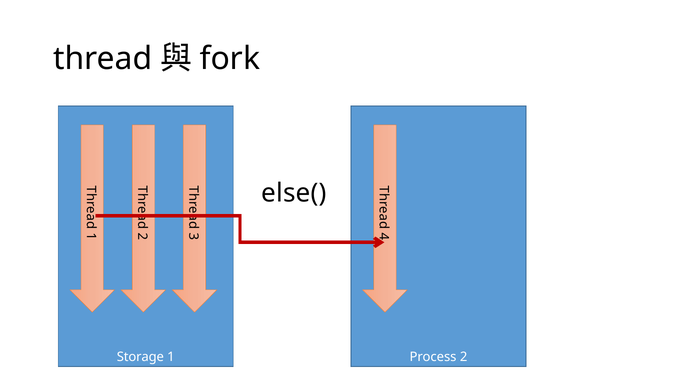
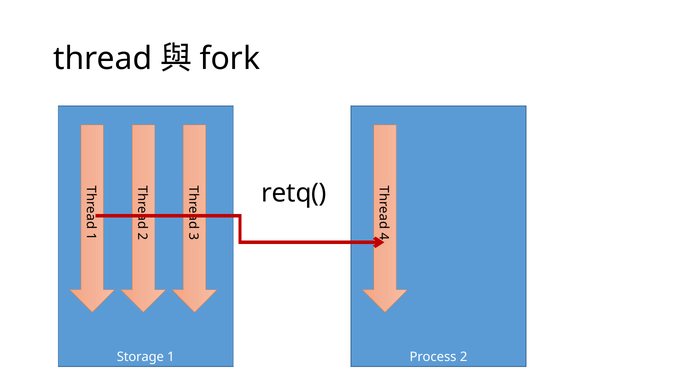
else(: else( -> retq(
